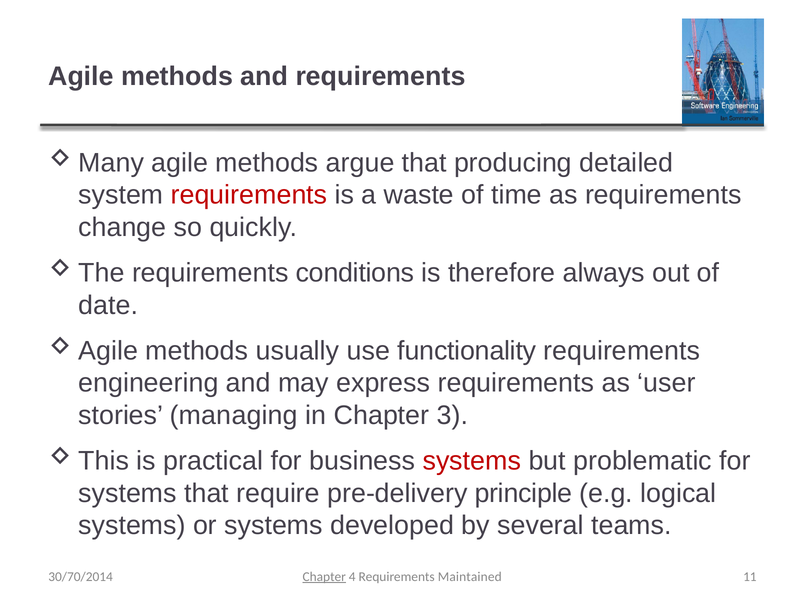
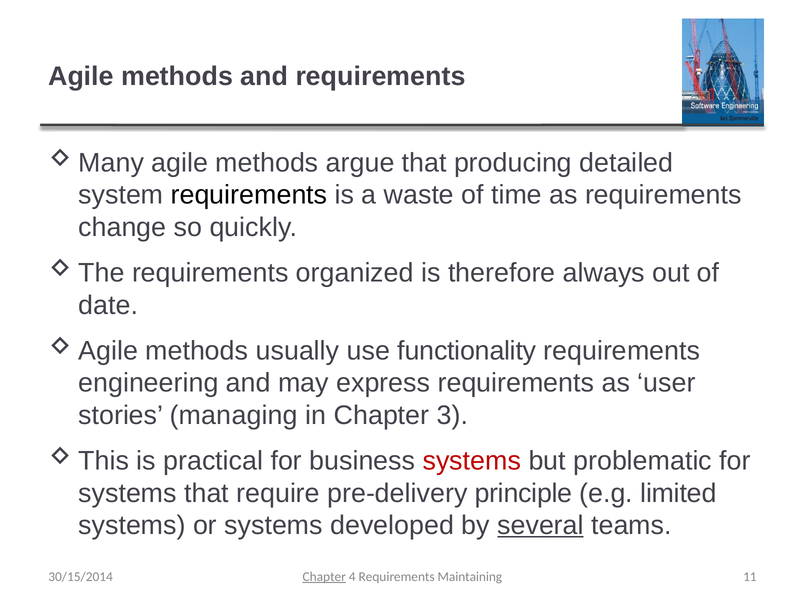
requirements at (249, 195) colour: red -> black
conditions: conditions -> organized
logical: logical -> limited
several underline: none -> present
30/70/2014: 30/70/2014 -> 30/15/2014
Maintained: Maintained -> Maintaining
